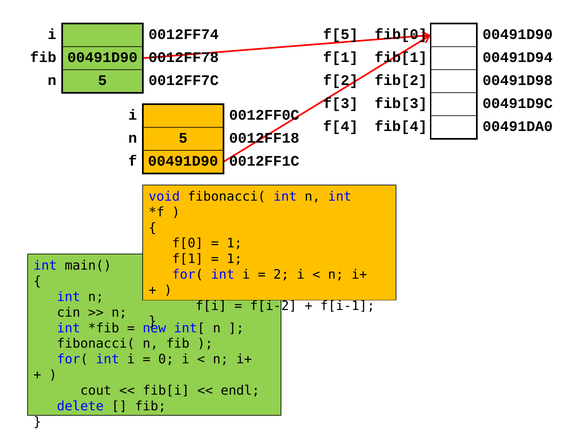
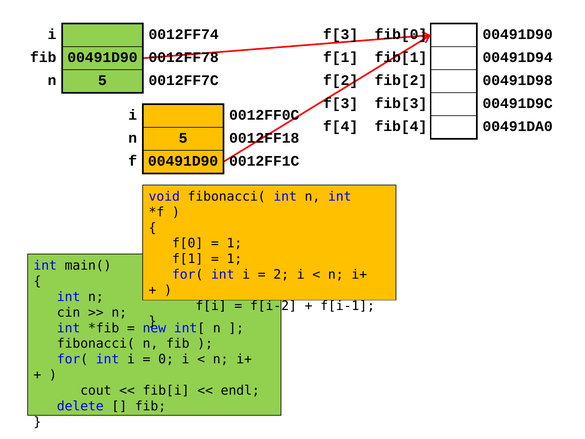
f[5 at (341, 34): f[5 -> f[3
